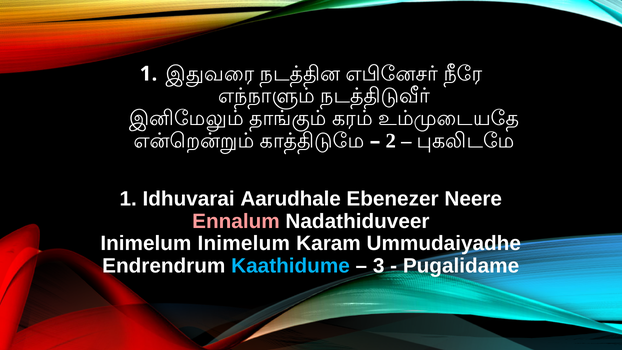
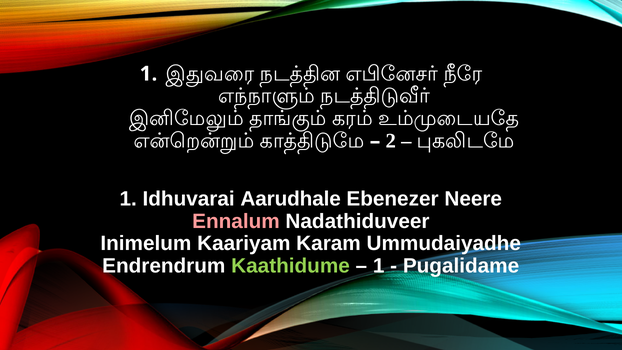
Inimelum Inimelum: Inimelum -> Kaariyam
Kaathidume colour: light blue -> light green
3 at (379, 266): 3 -> 1
